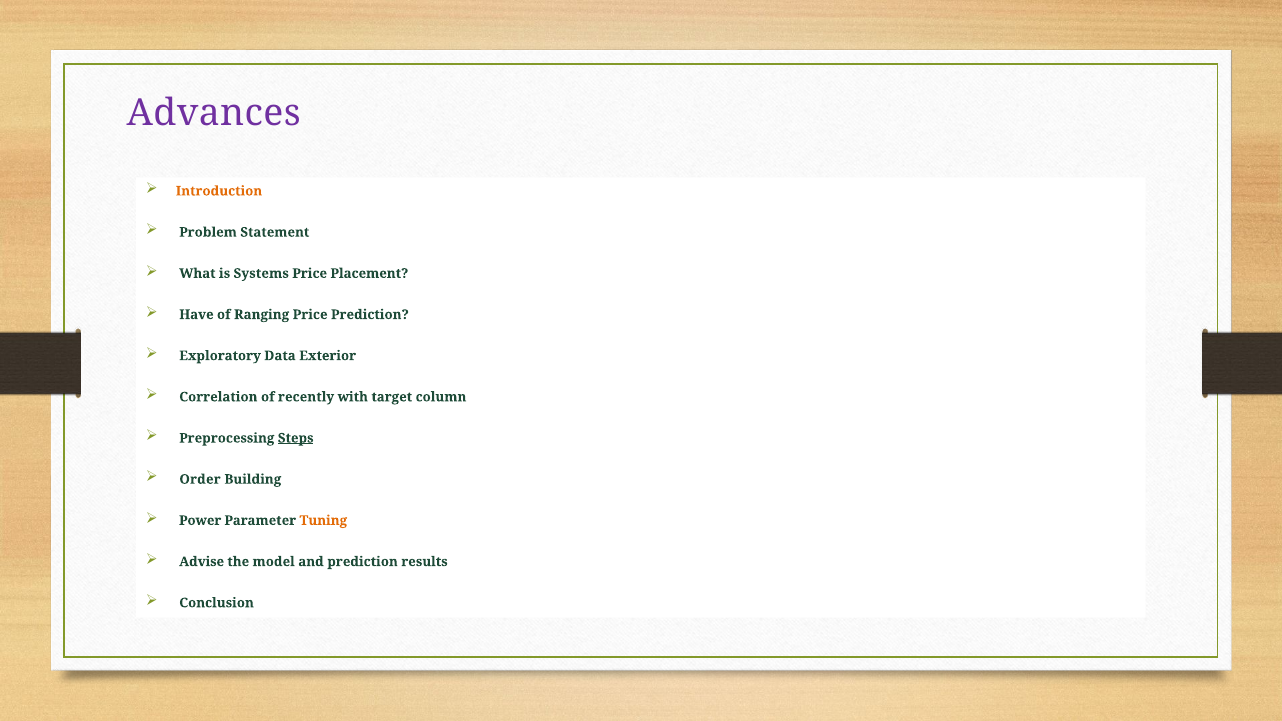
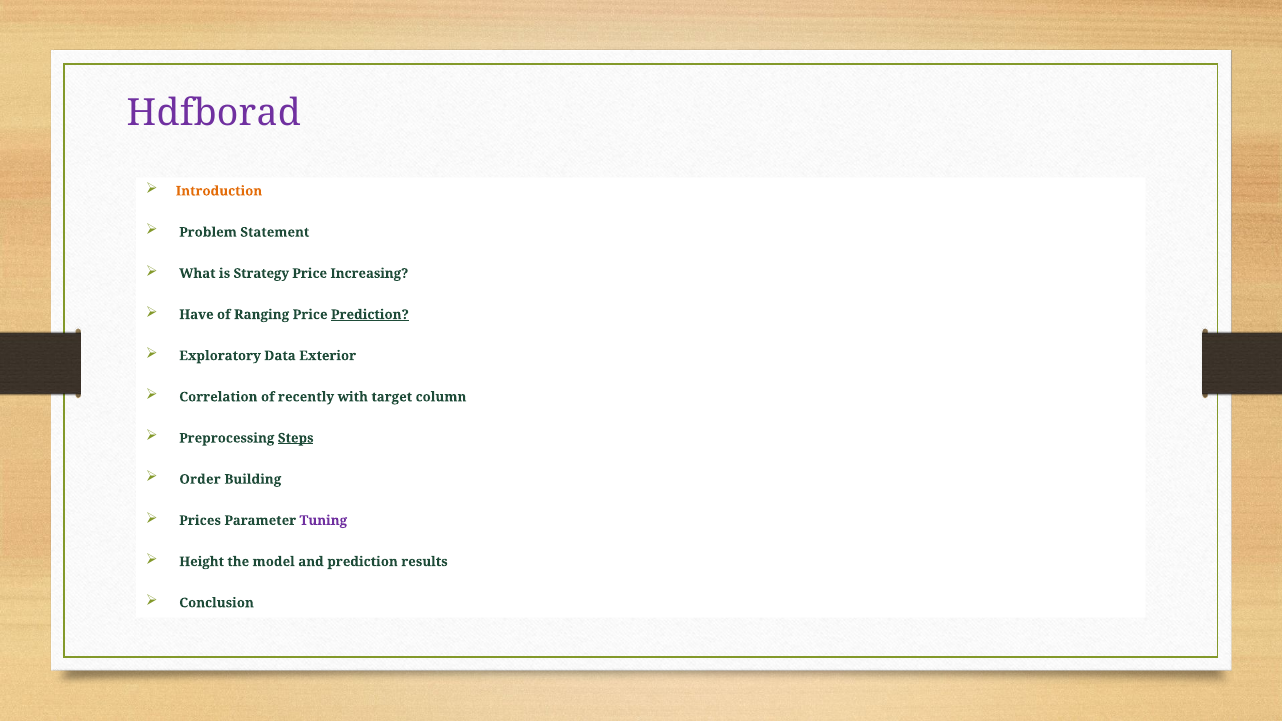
Advances: Advances -> Hdfborad
Systems: Systems -> Strategy
Placement: Placement -> Increasing
Prediction at (370, 315) underline: none -> present
Power: Power -> Prices
Tuning colour: orange -> purple
Advise: Advise -> Height
